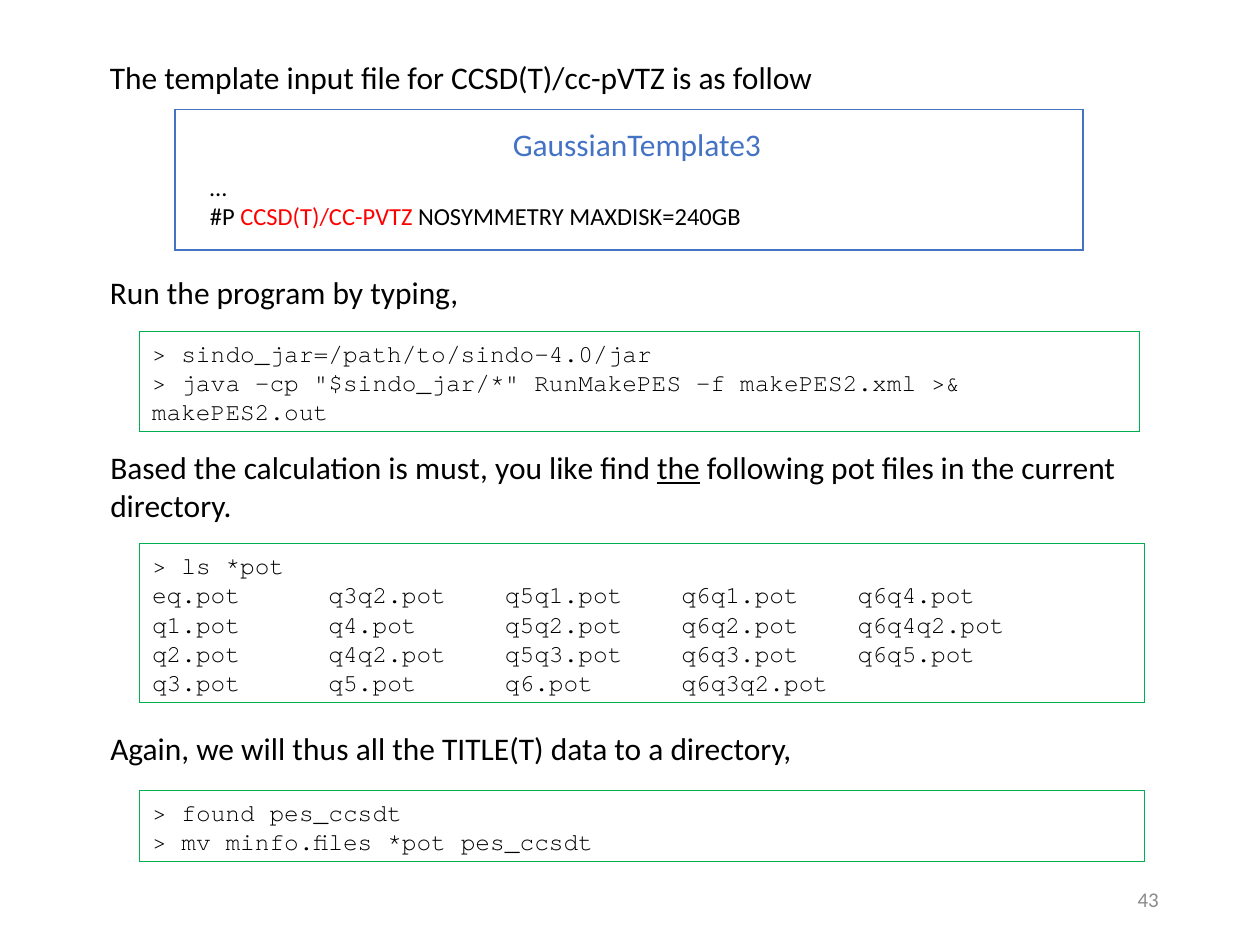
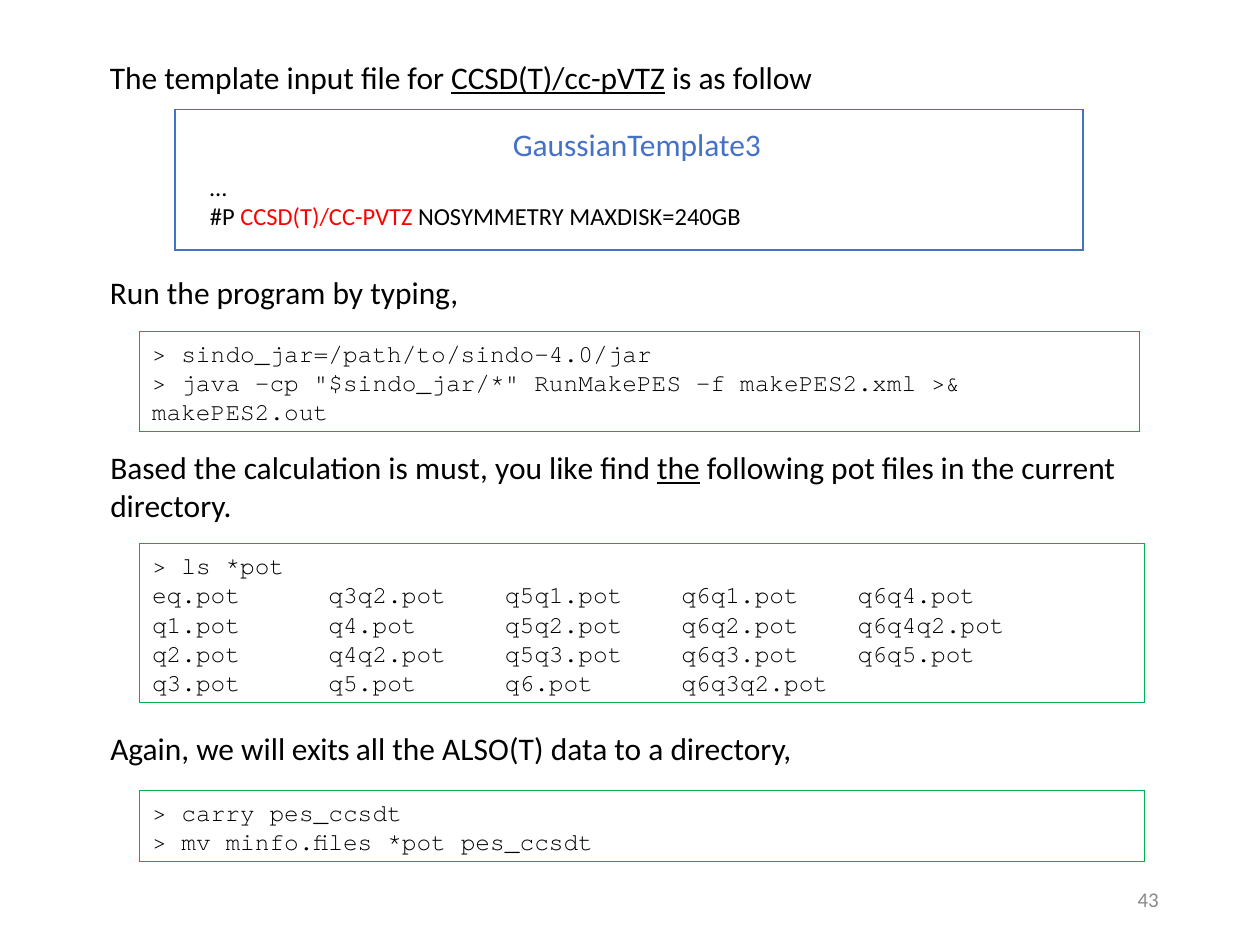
CCSD(T)/cc-pVTZ at (558, 79) underline: none -> present
thus: thus -> exits
TITLE(T: TITLE(T -> ALSO(T
found: found -> carry
